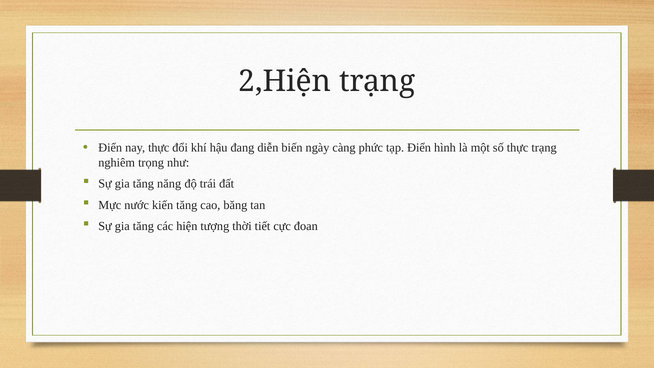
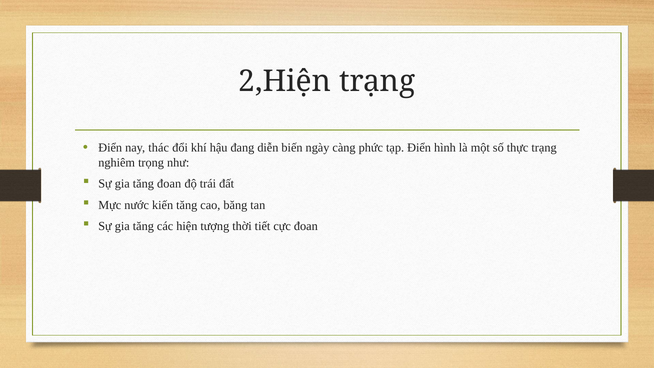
nay thực: thực -> thác
tăng năng: năng -> đoan
